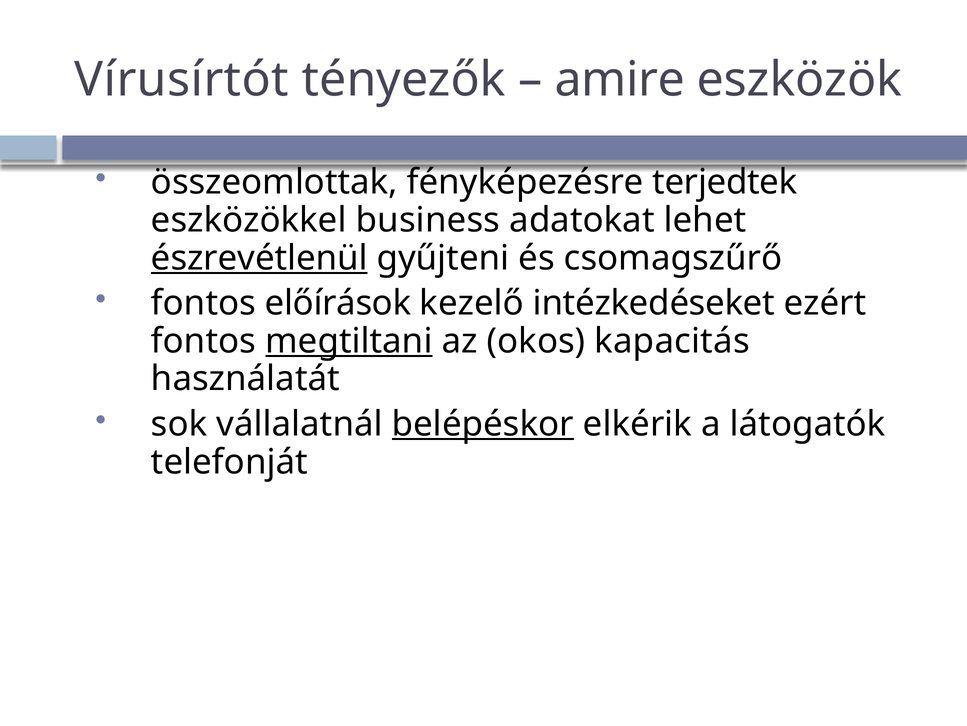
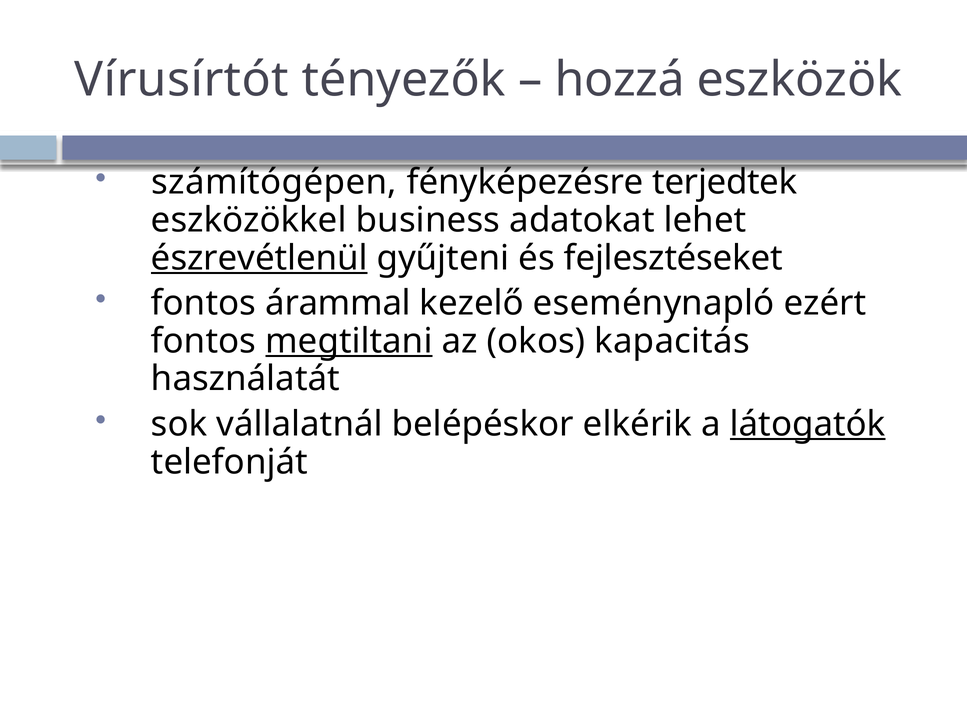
amire: amire -> hozzá
összeomlottak: összeomlottak -> számítógépen
csomagszűrő: csomagszűrő -> fejlesztéseket
előírások: előírások -> árammal
intézkedéseket: intézkedéseket -> eseménynapló
belépéskor underline: present -> none
látogatók underline: none -> present
